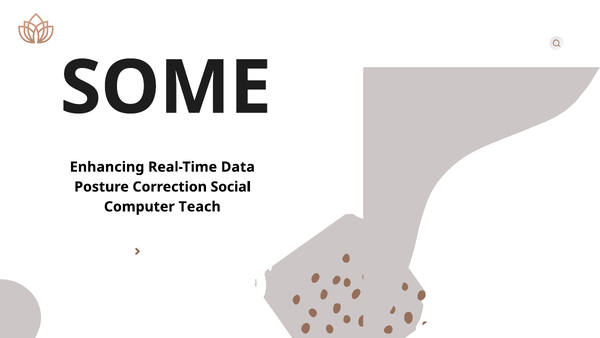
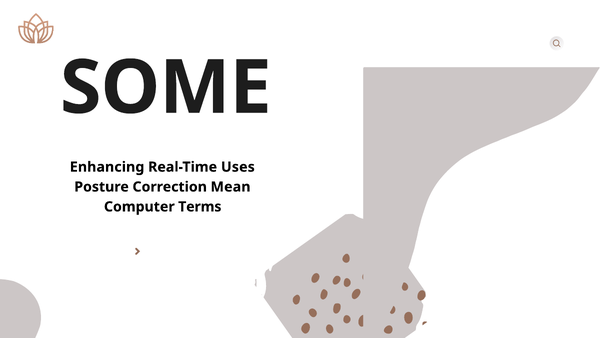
Data: Data -> Uses
Social: Social -> Mean
Teach: Teach -> Terms
